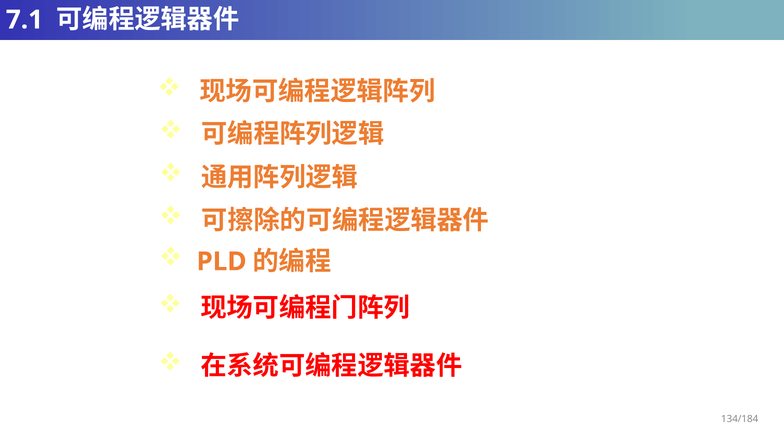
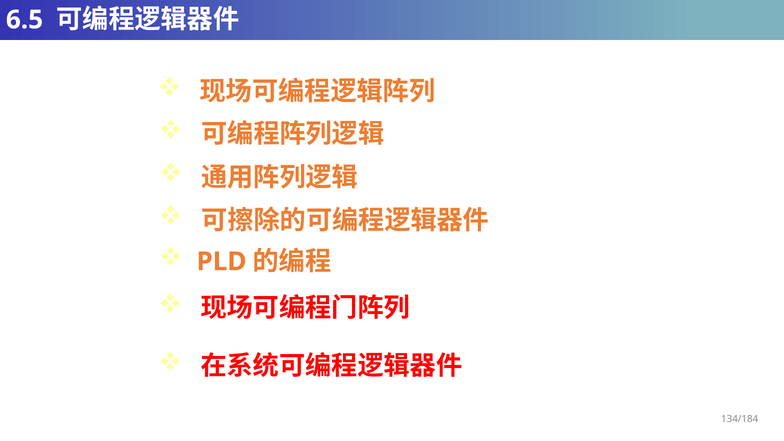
7.1: 7.1 -> 6.5
